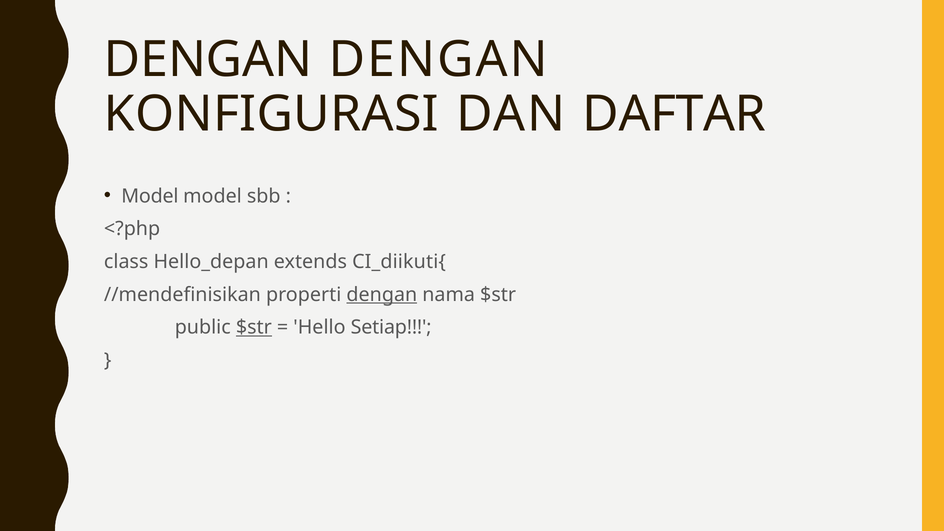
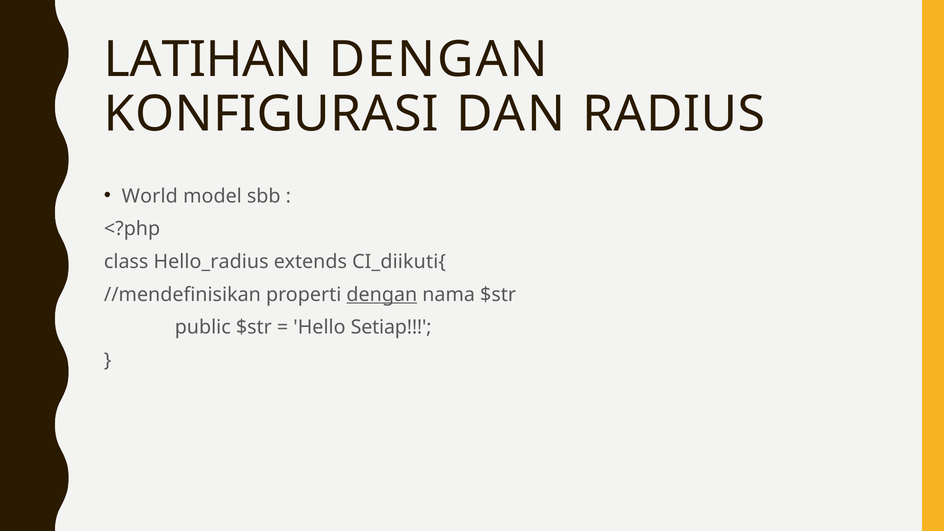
DENGAN at (208, 60): DENGAN -> LATIHAN
DAFTAR: DAFTAR -> RADIUS
Model at (150, 196): Model -> World
Hello_depan: Hello_depan -> Hello_radius
$str at (254, 327) underline: present -> none
